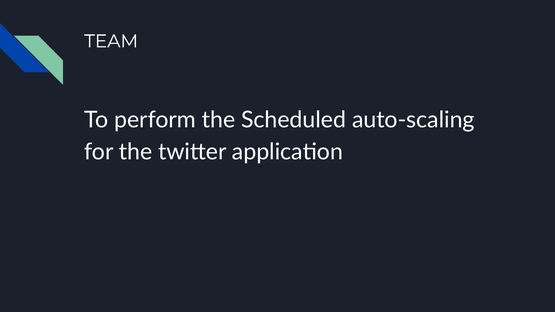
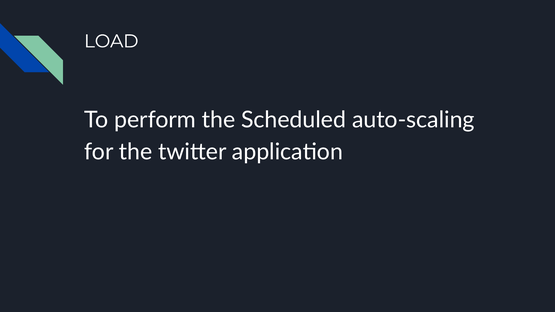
TEAM: TEAM -> LOAD
